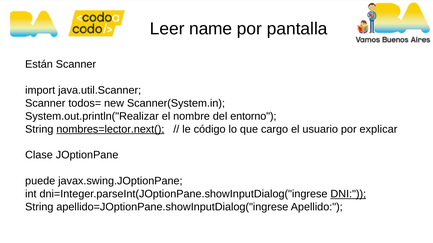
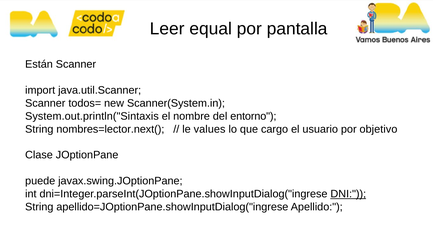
name: name -> equal
System.out.println("Realizar: System.out.println("Realizar -> System.out.println("Sintaxis
nombres=lector.next( underline: present -> none
código: código -> values
explicar: explicar -> objetivo
